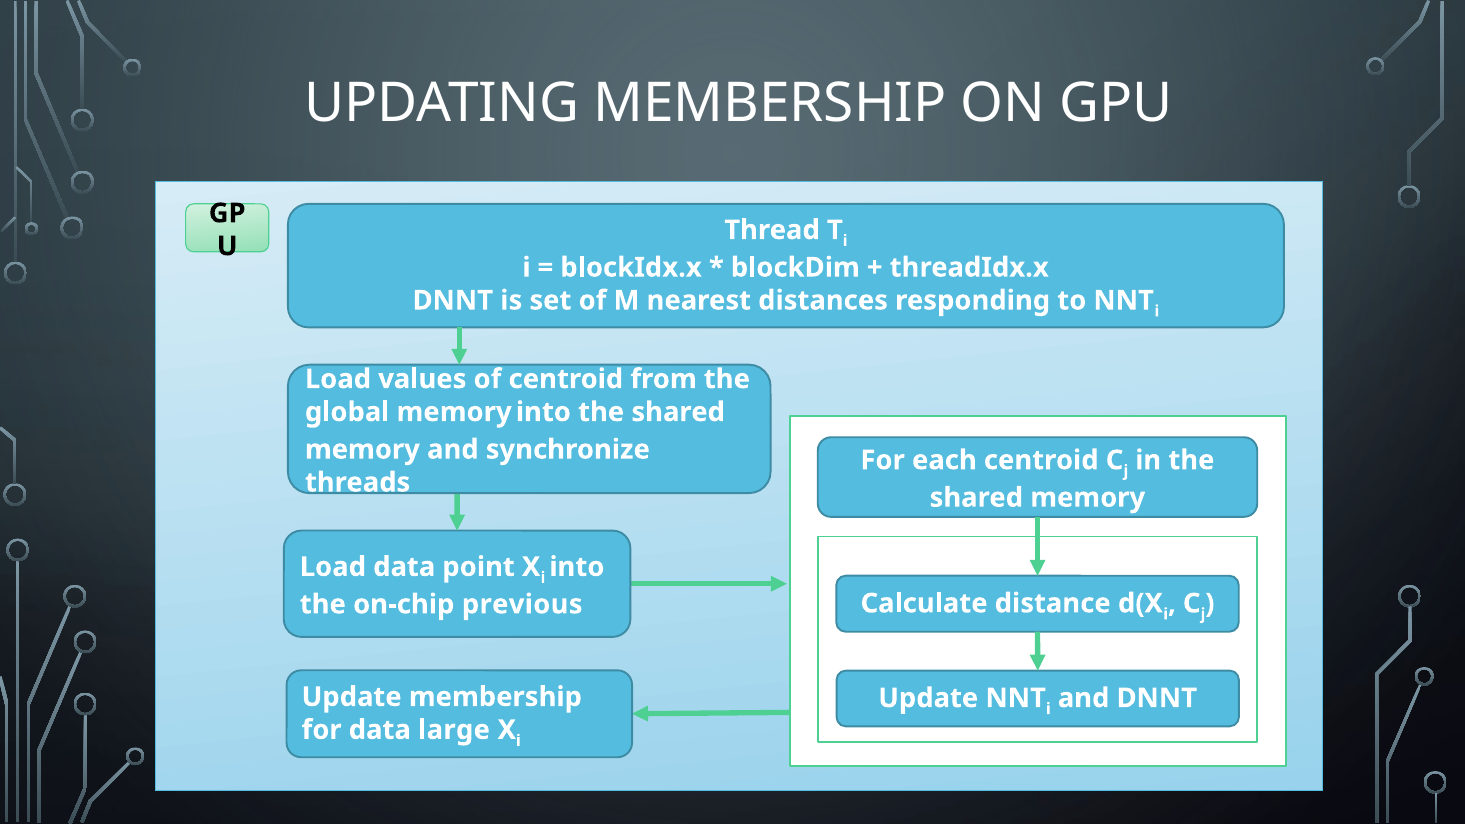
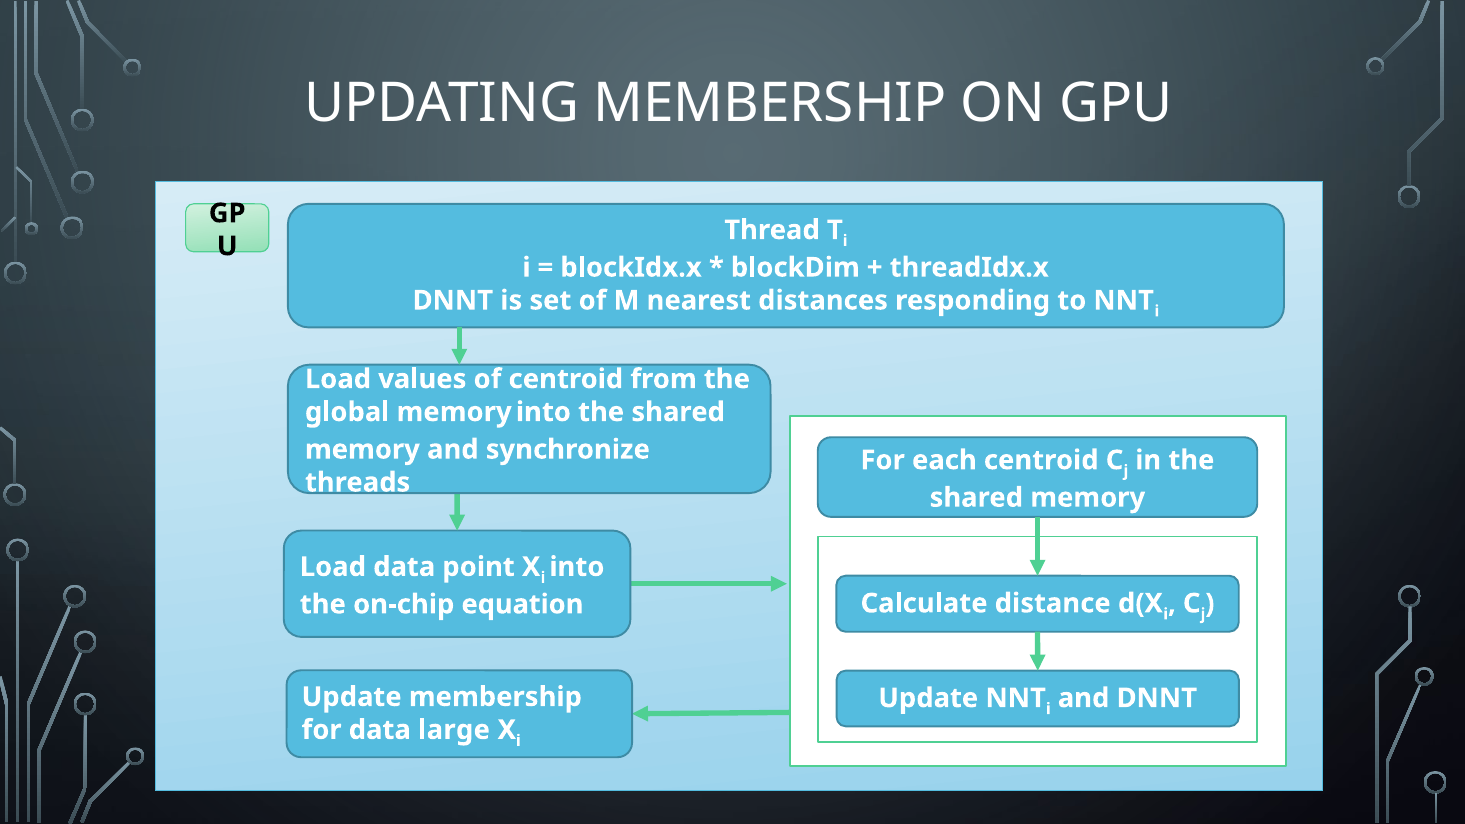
previous: previous -> equation
